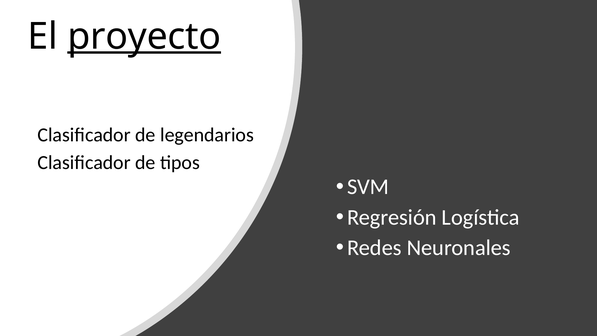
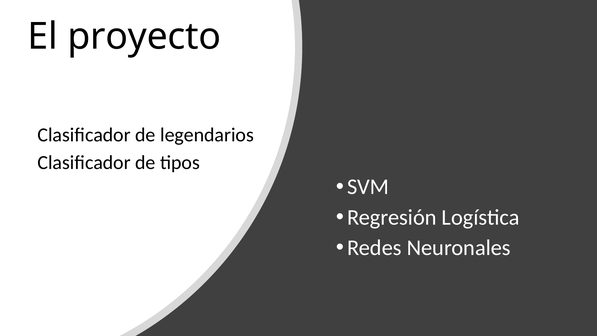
proyecto underline: present -> none
